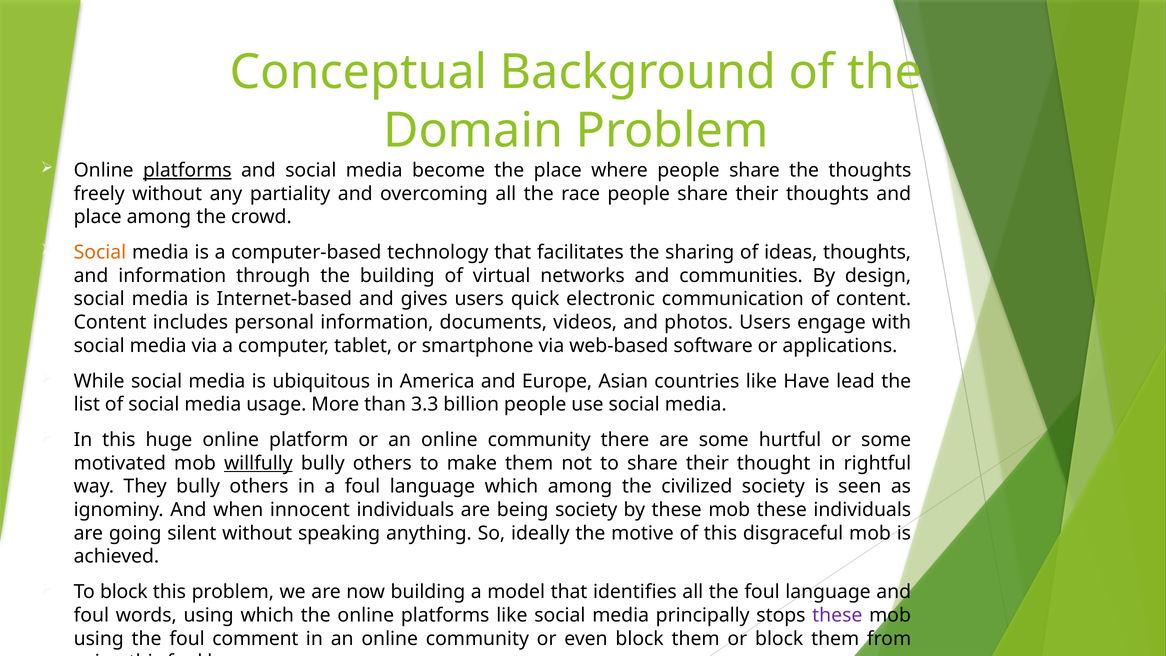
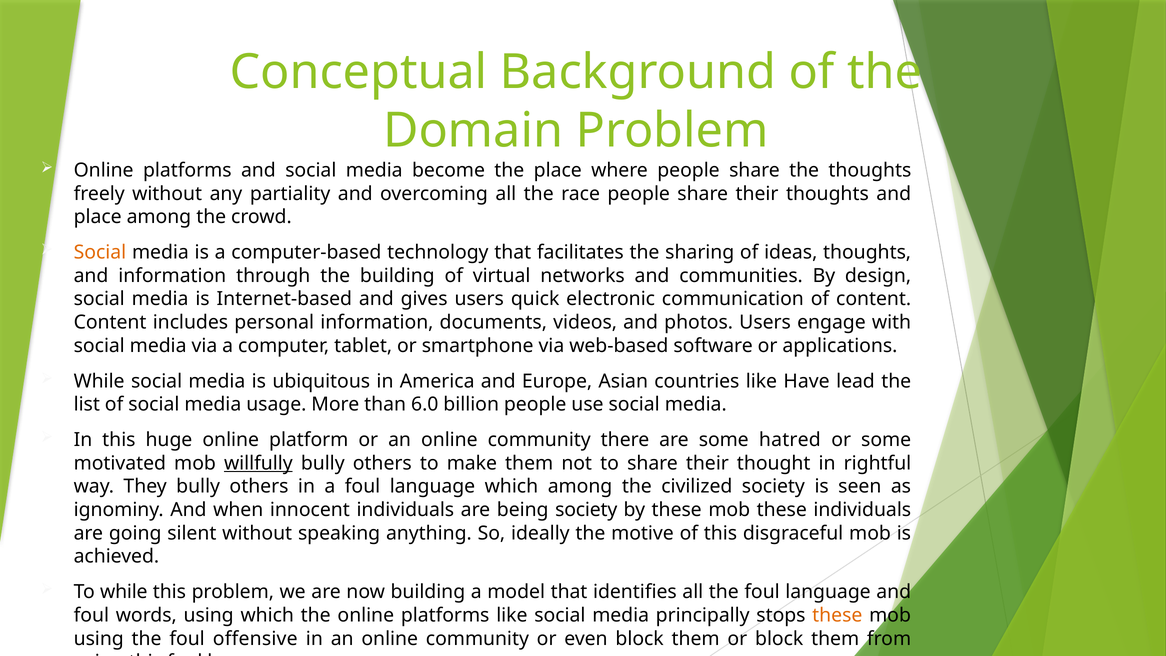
platforms at (187, 170) underline: present -> none
3.3: 3.3 -> 6.0
hurtful: hurtful -> hatred
To block: block -> while
these at (837, 615) colour: purple -> orange
comment: comment -> offensive
